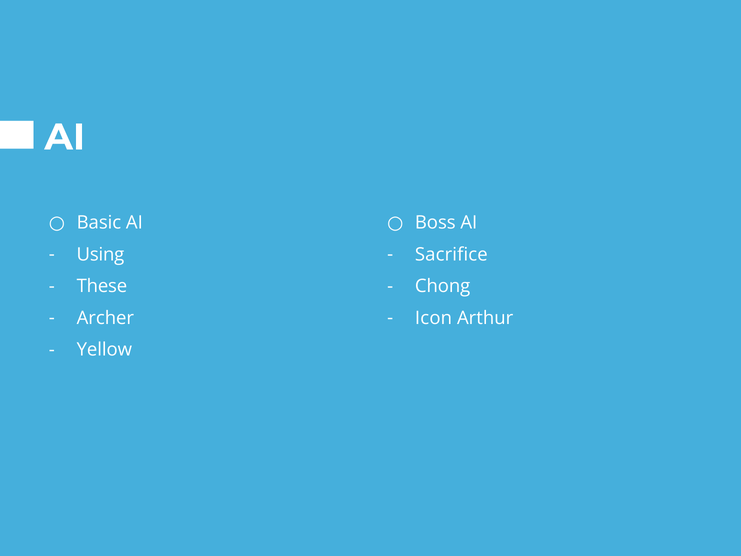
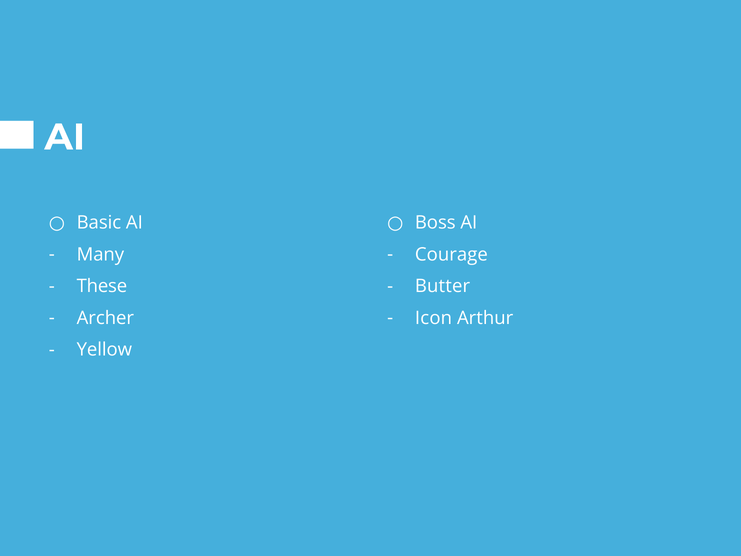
Using: Using -> Many
Sacrifice: Sacrifice -> Courage
Chong: Chong -> Butter
